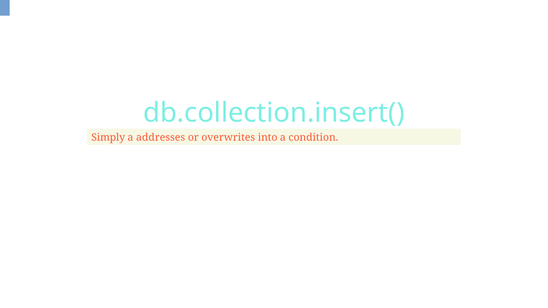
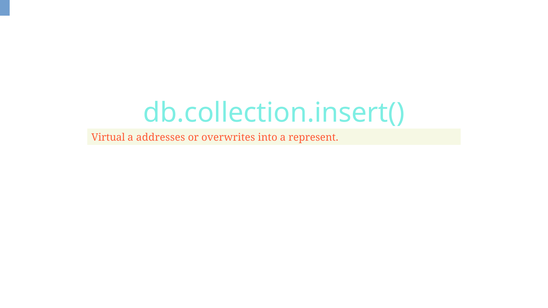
Simply: Simply -> Virtual
condition: condition -> represent
